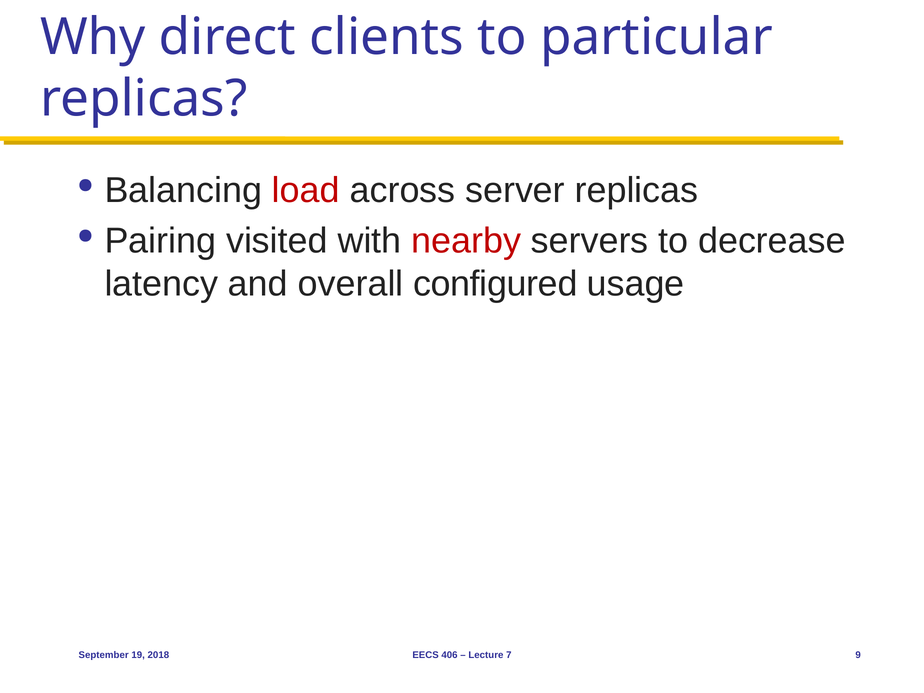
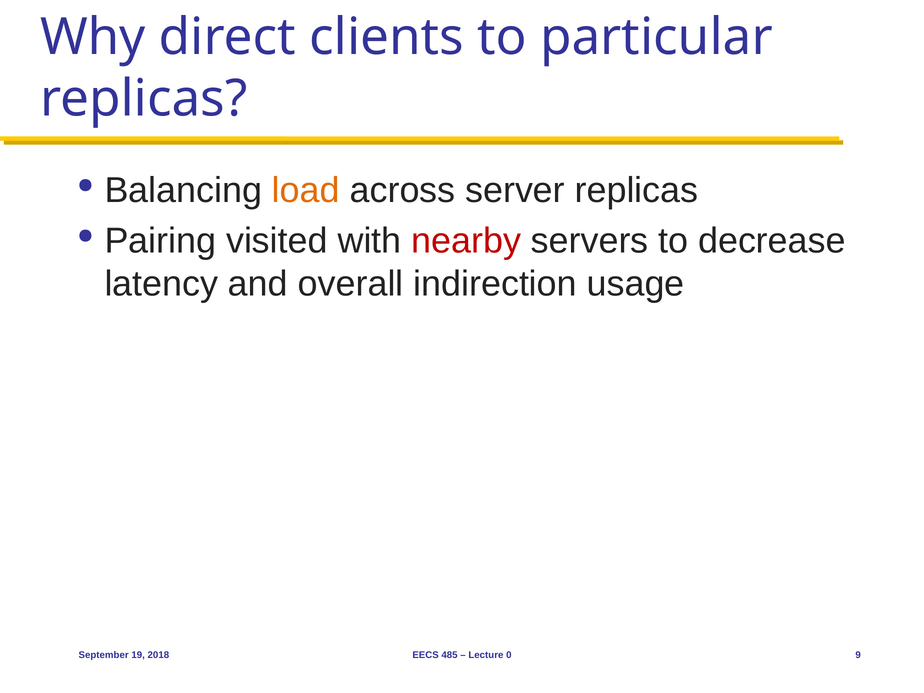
load colour: red -> orange
configured: configured -> indirection
406: 406 -> 485
7: 7 -> 0
